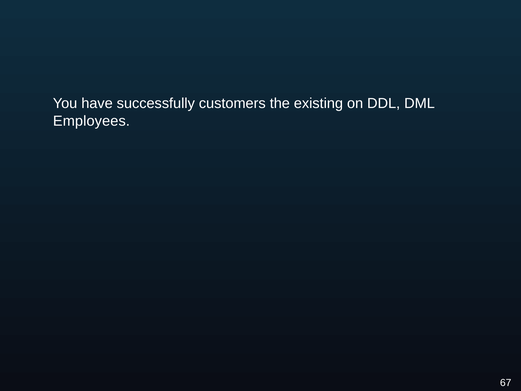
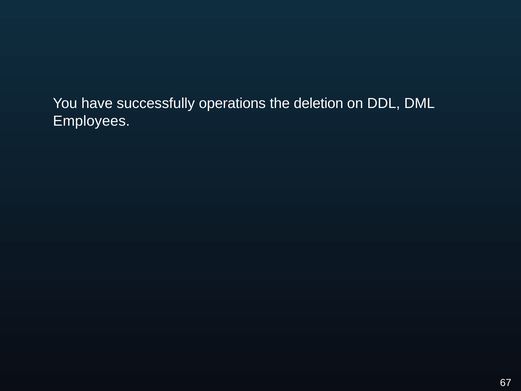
customers: customers -> operations
existing: existing -> deletion
